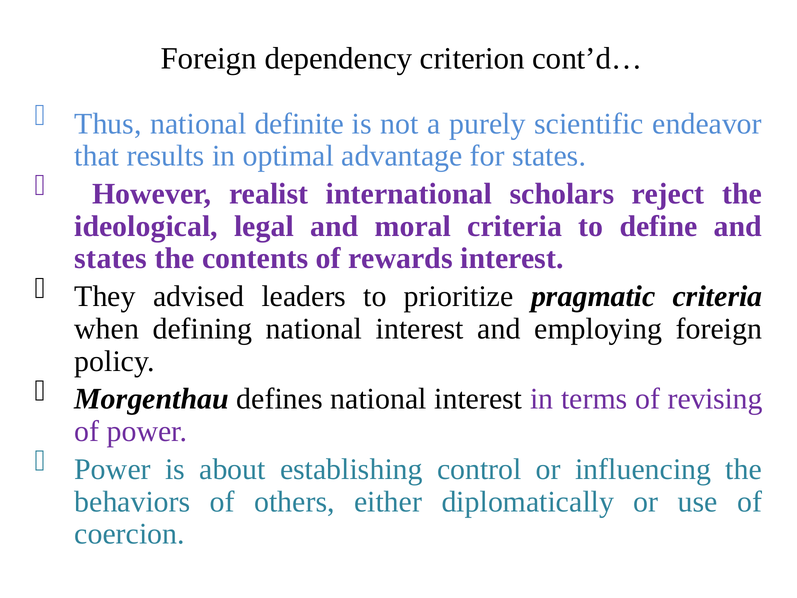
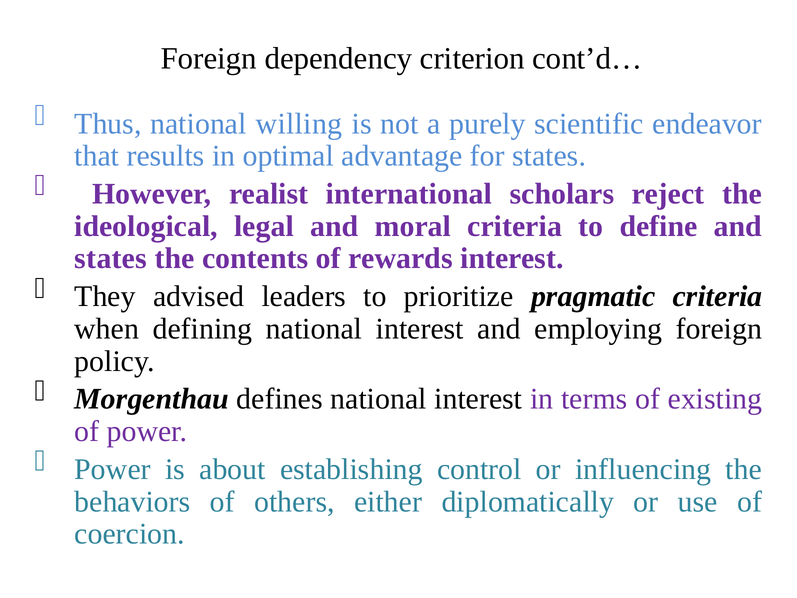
definite: definite -> willing
revising: revising -> existing
